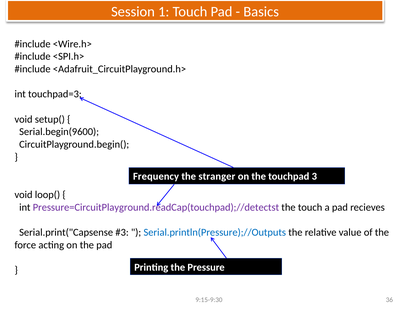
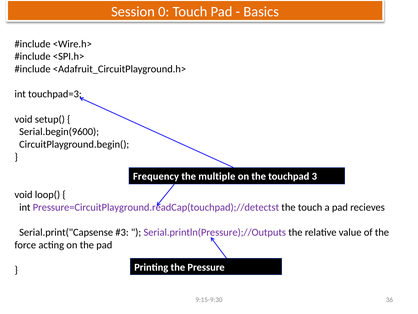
1: 1 -> 0
stranger: stranger -> multiple
Serial.println(Pressure);//Outputs colour: blue -> purple
